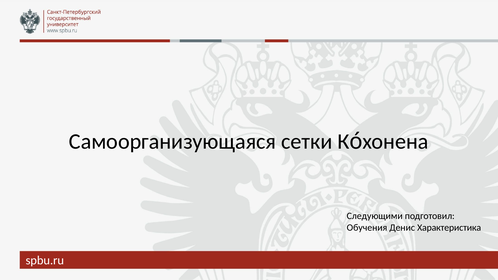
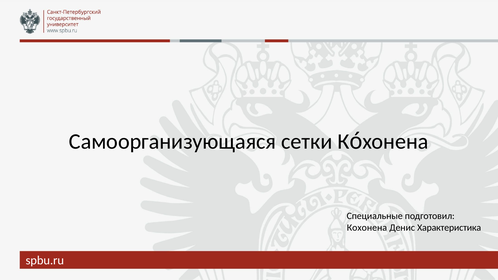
Следующими: Следующими -> Специальные
Обучения: Обучения -> Кохонена
